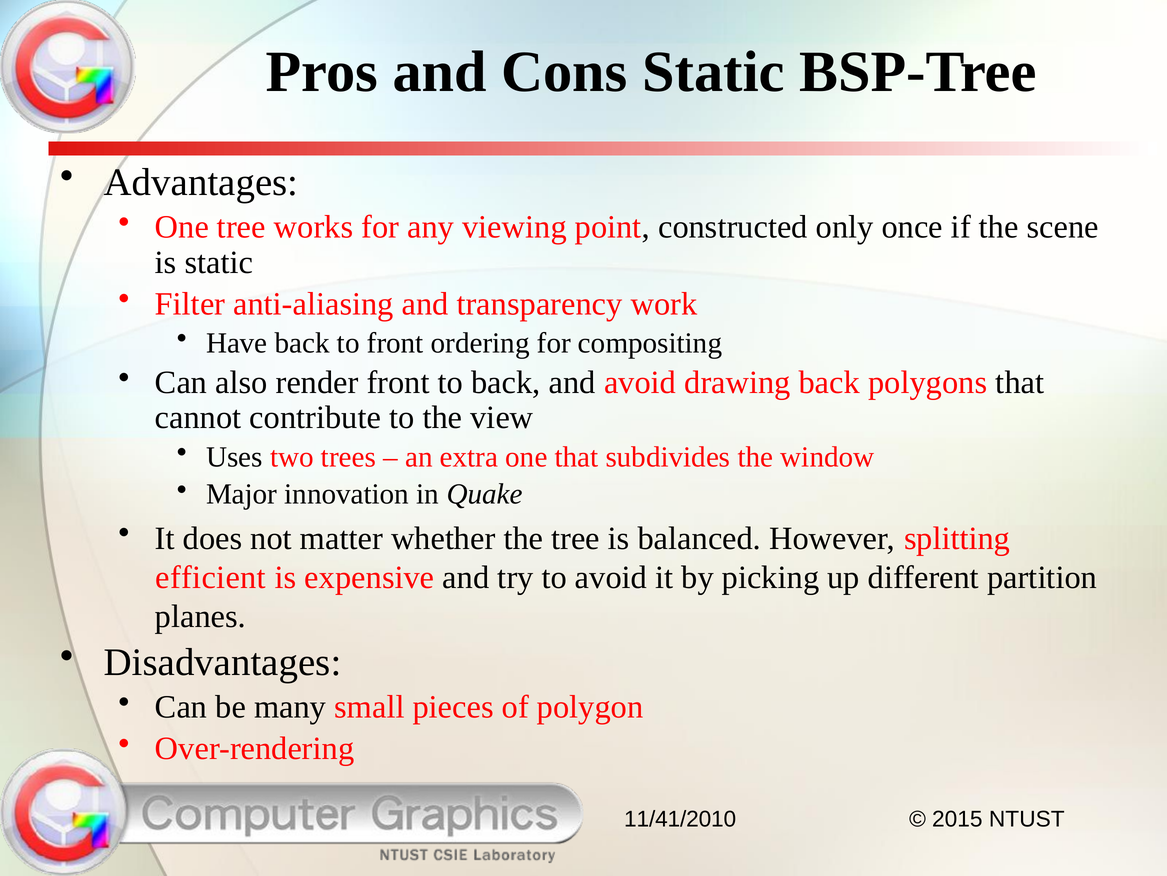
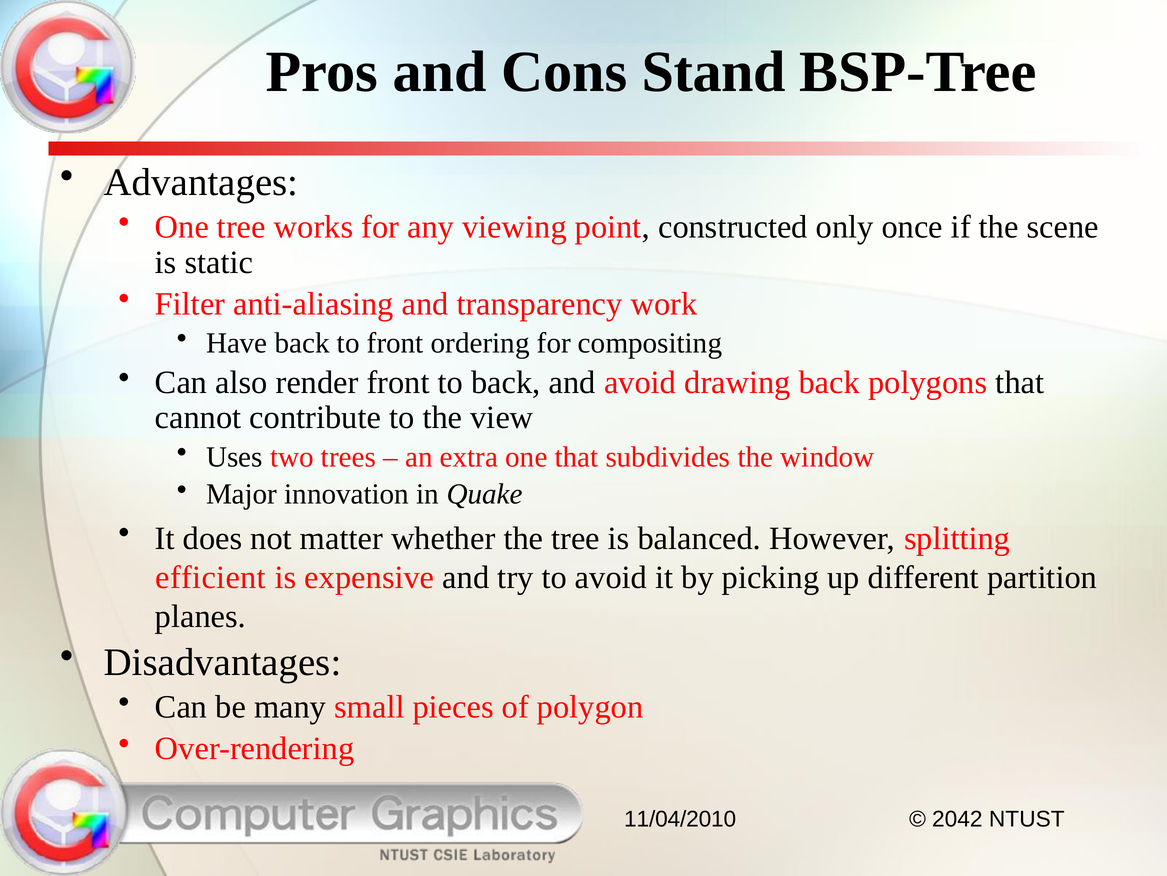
Cons Static: Static -> Stand
11/41/2010: 11/41/2010 -> 11/04/2010
2015: 2015 -> 2042
